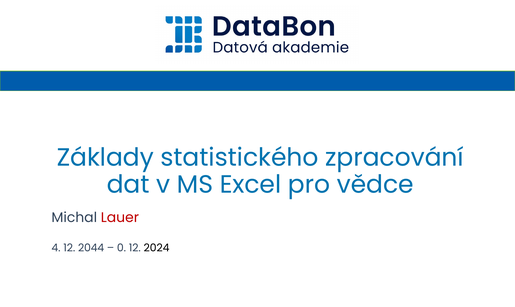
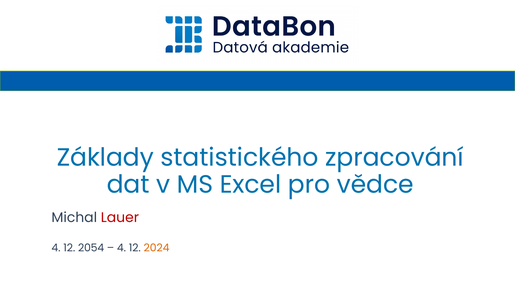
2044: 2044 -> 2054
0 at (121, 248): 0 -> 4
2024 colour: black -> orange
